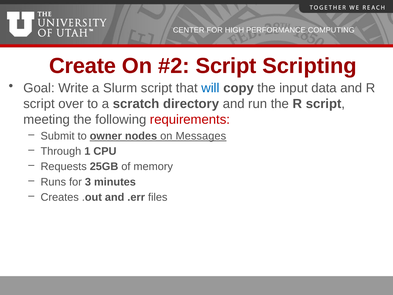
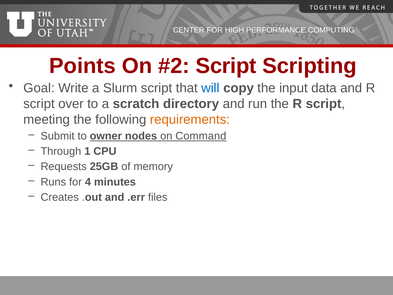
Create: Create -> Points
requirements colour: red -> orange
Messages: Messages -> Command
3: 3 -> 4
